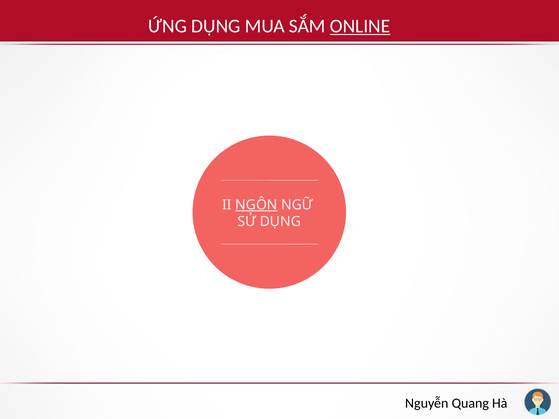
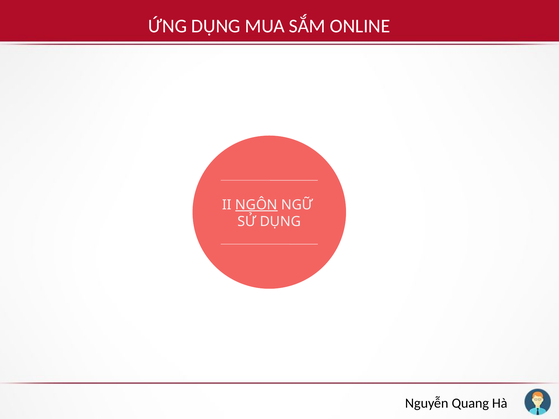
ONLINE underline: present -> none
